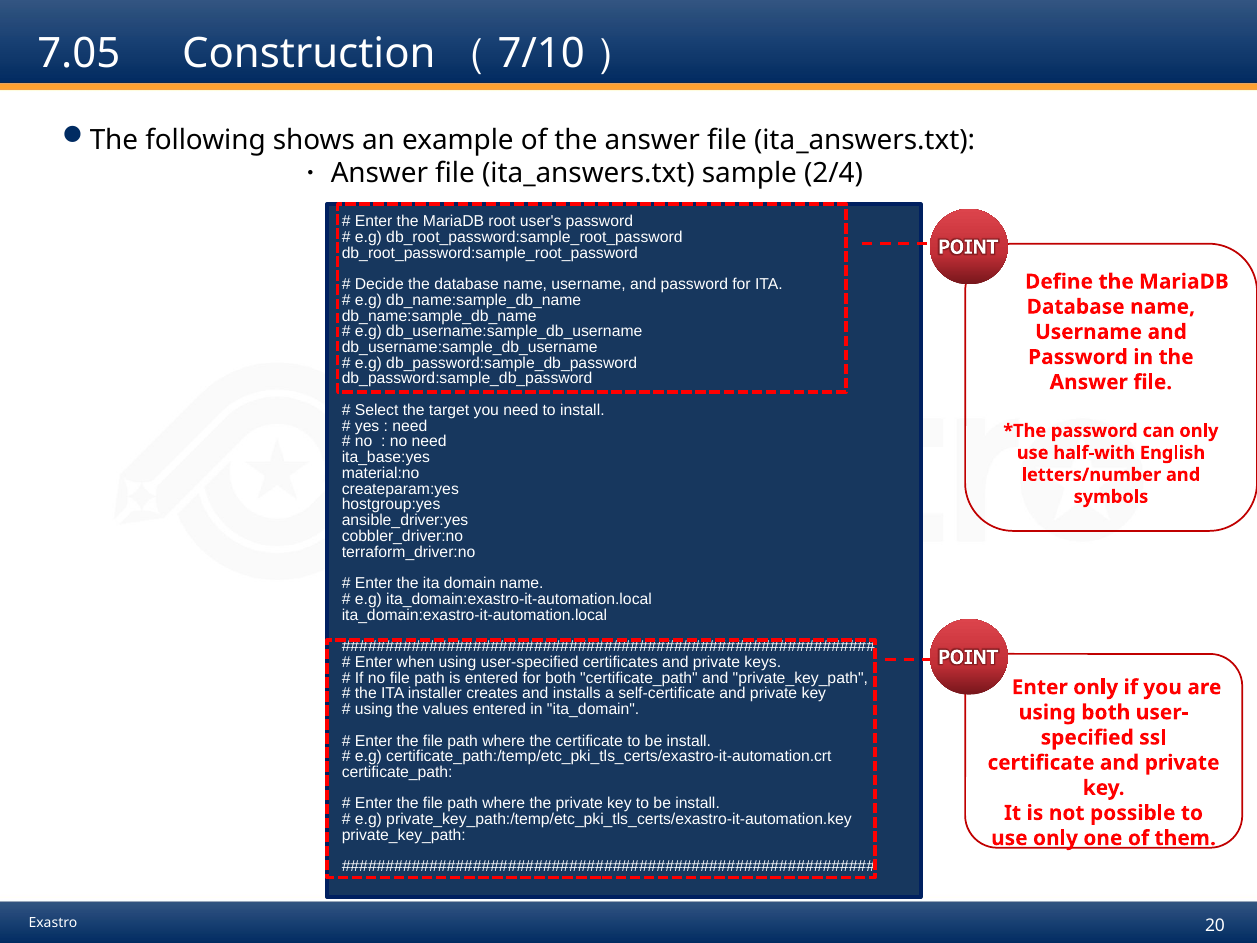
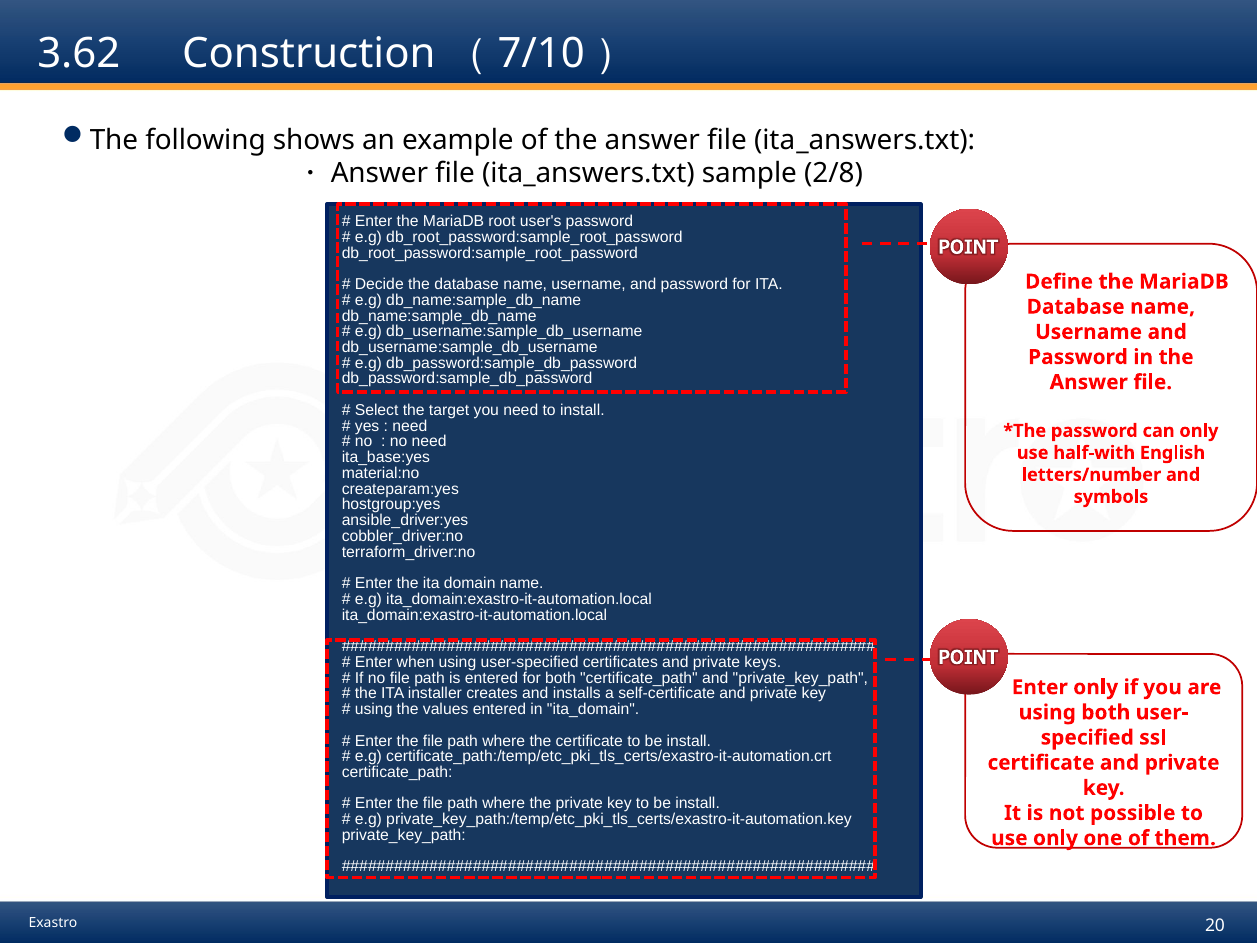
7.05: 7.05 -> 3.62
2/4: 2/4 -> 2/8
